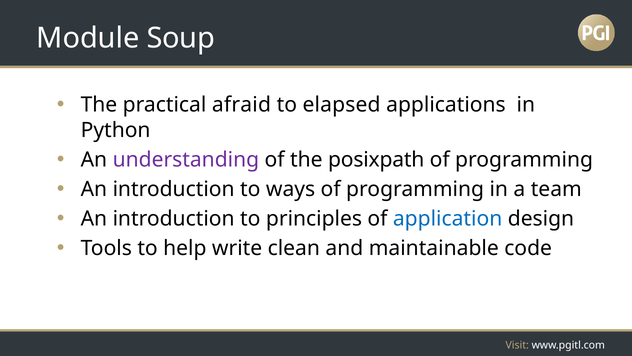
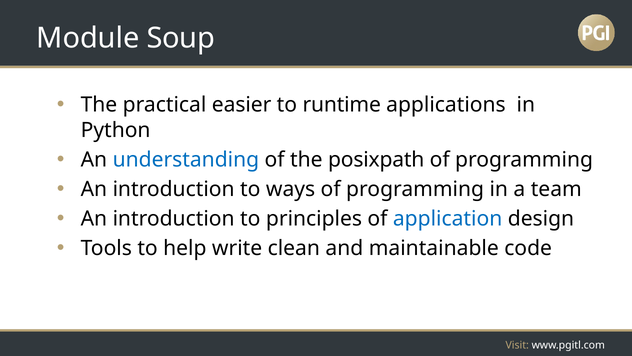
afraid: afraid -> easier
elapsed: elapsed -> runtime
understanding colour: purple -> blue
